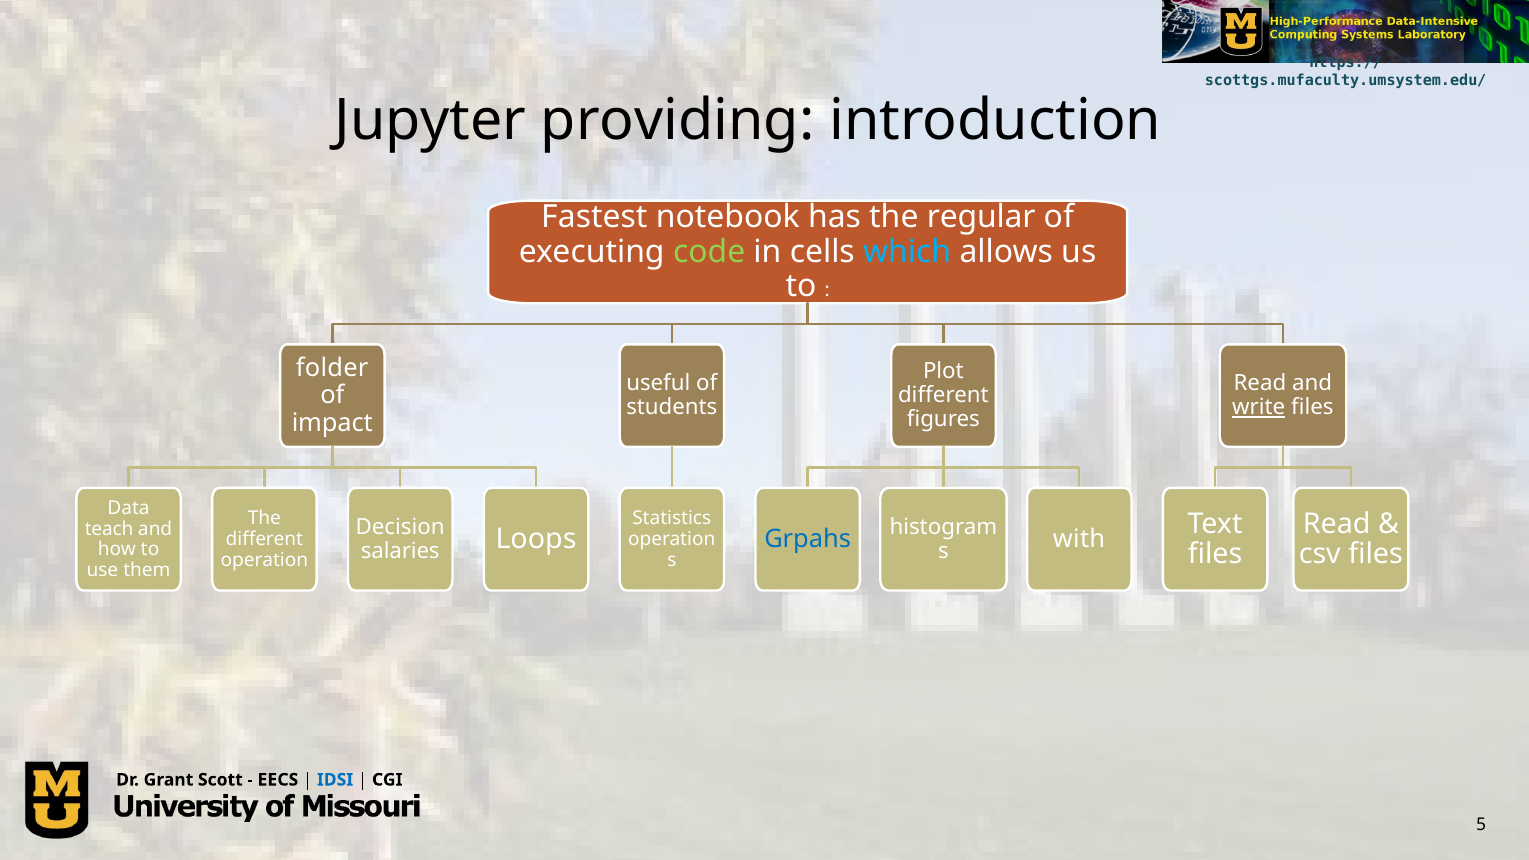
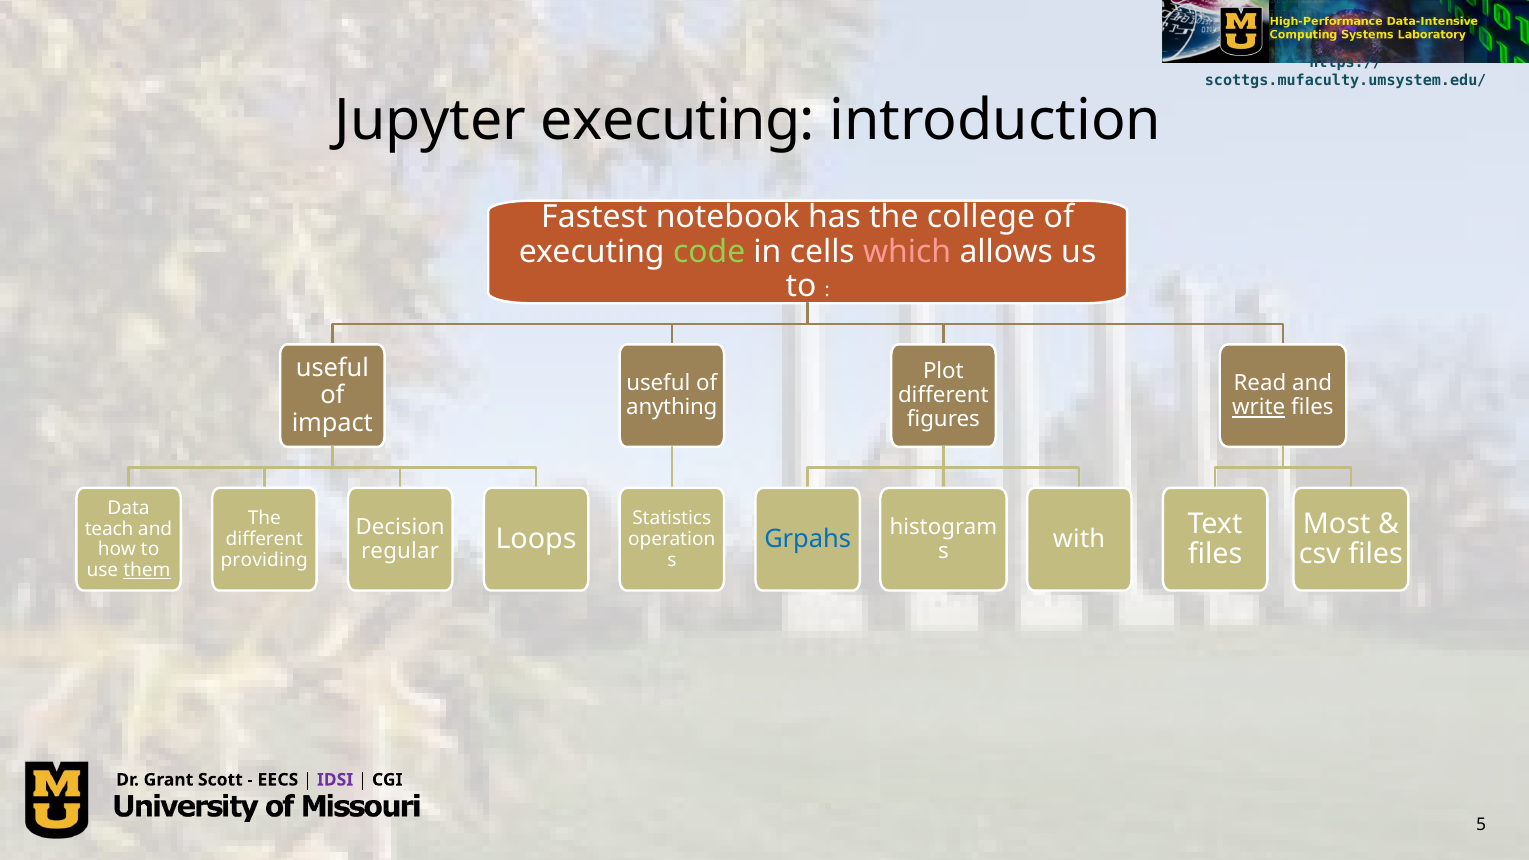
Jupyter providing: providing -> executing
regular: regular -> college
which colour: light blue -> pink
folder at (332, 368): folder -> useful
students: students -> anything
Read at (1337, 524): Read -> Most
salaries: salaries -> regular
operation at (264, 560): operation -> providing
them underline: none -> present
IDSI colour: blue -> purple
